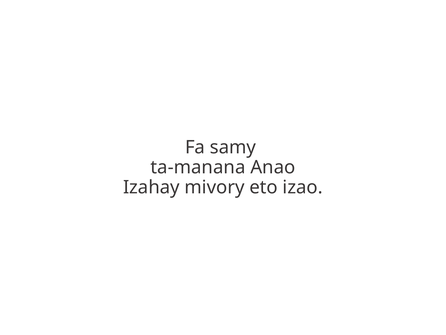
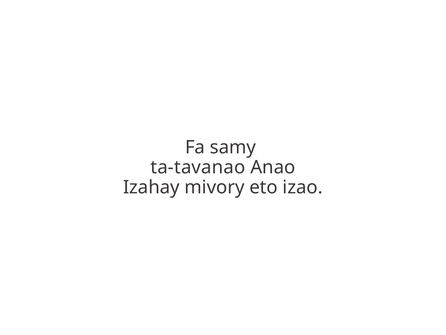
ta-manana: ta-manana -> ta-tavanao
